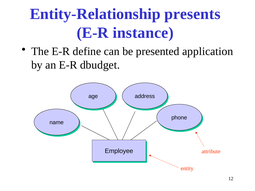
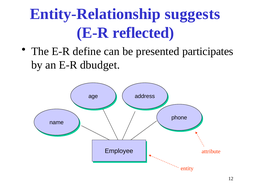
presents: presents -> suggests
instance: instance -> reflected
application: application -> participates
